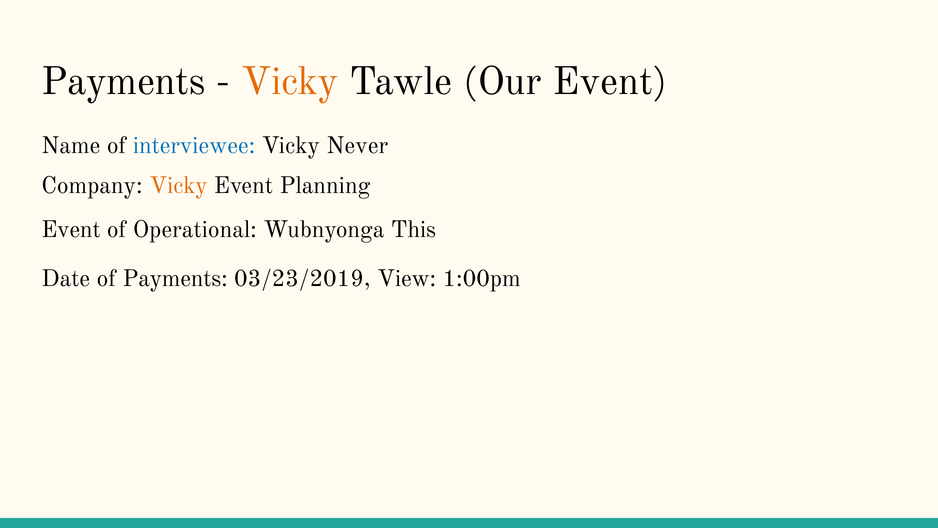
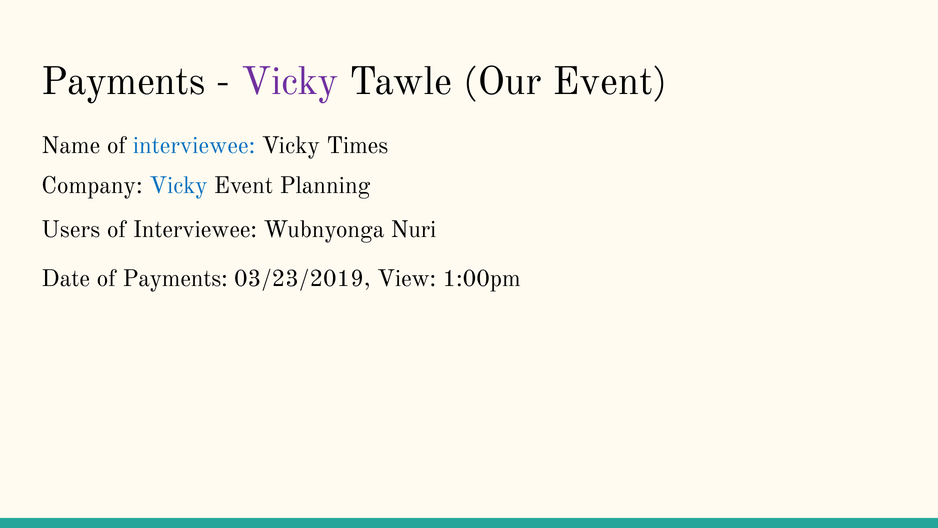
Vicky at (290, 81) colour: orange -> purple
Never: Never -> Times
Vicky at (178, 185) colour: orange -> blue
Event at (71, 229): Event -> Users
Operational at (195, 229): Operational -> Interviewee
This: This -> Nuri
